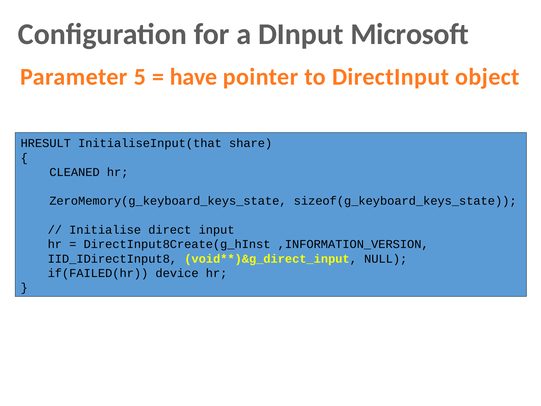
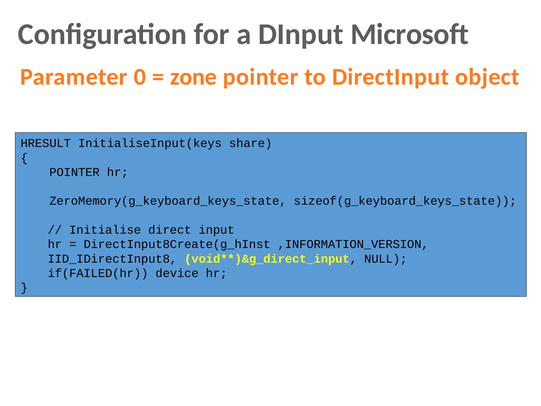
5: 5 -> 0
have: have -> zone
InitialiseInput(that: InitialiseInput(that -> InitialiseInput(keys
CLEANED at (75, 172): CLEANED -> POINTER
